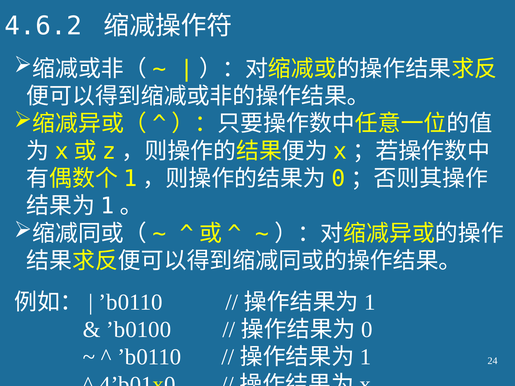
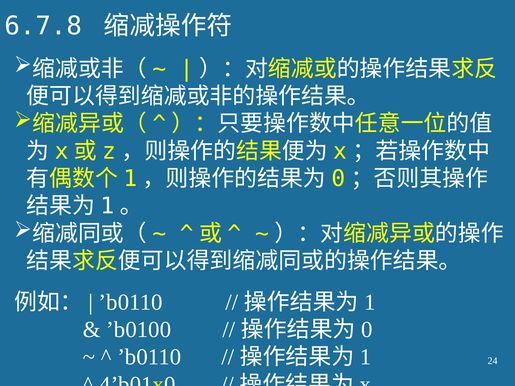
4.6.2: 4.6.2 -> 6.7.8
